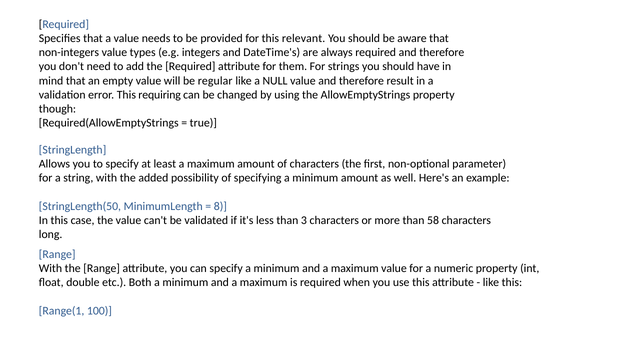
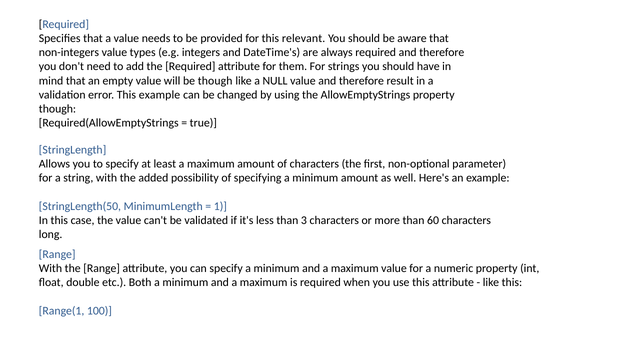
be regular: regular -> though
This requiring: requiring -> example
8: 8 -> 1
58: 58 -> 60
